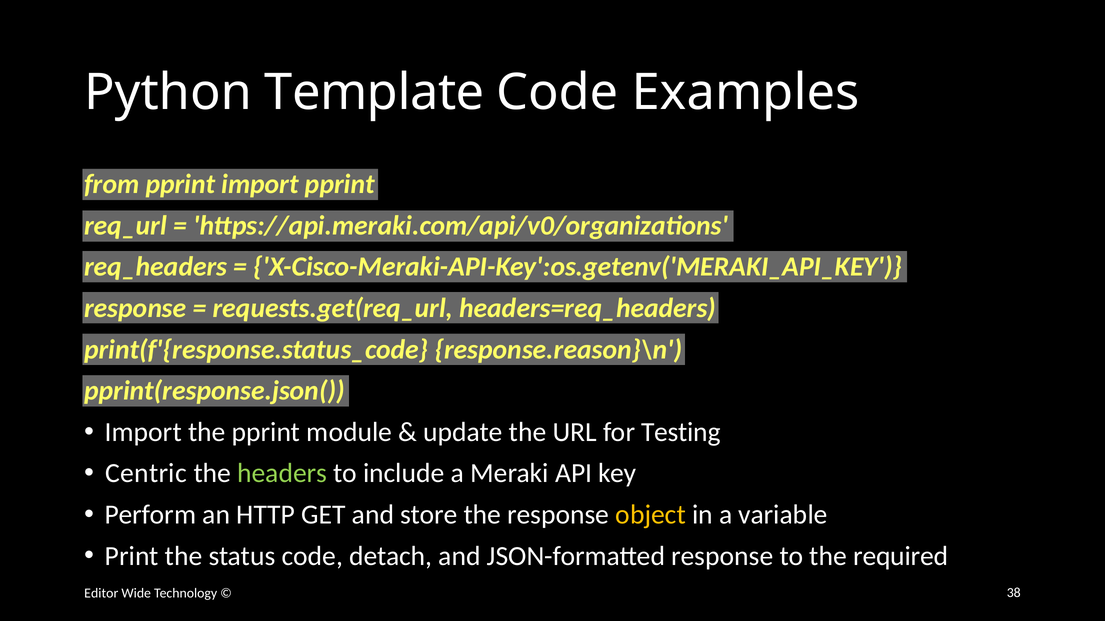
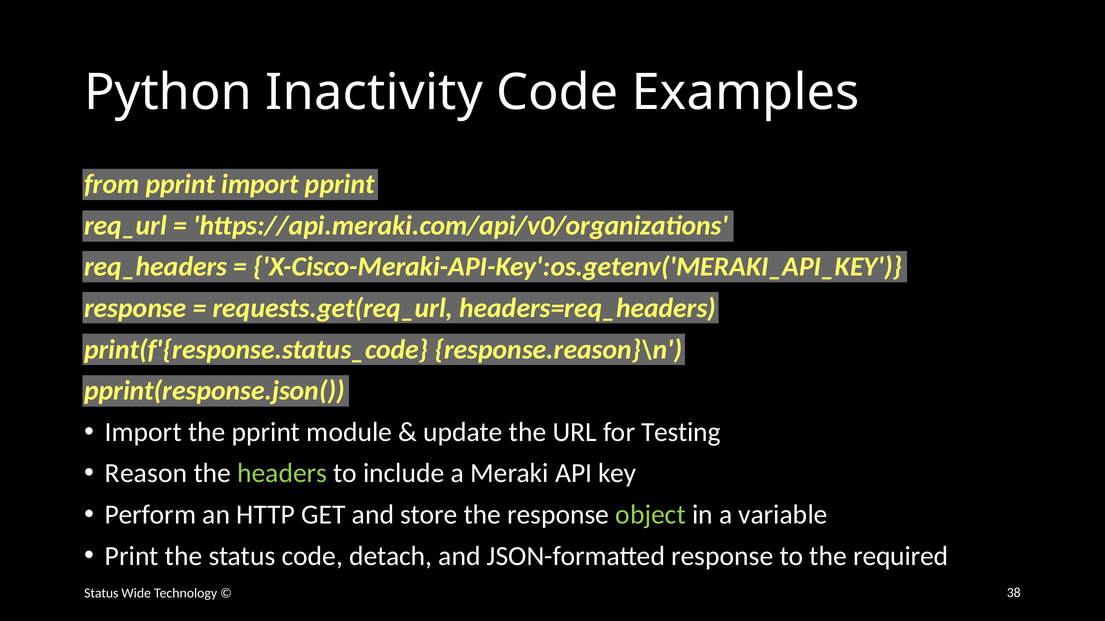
Template: Template -> Inactivity
Centric: Centric -> Reason
object colour: yellow -> light green
Editor at (101, 594): Editor -> Status
